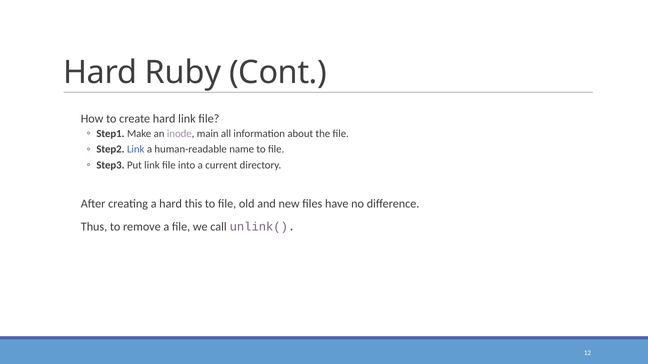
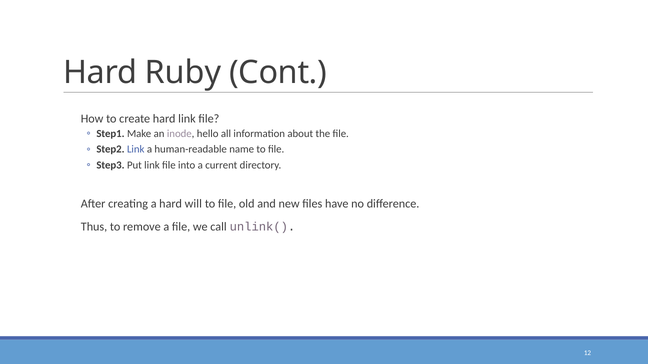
main: main -> hello
this: this -> will
